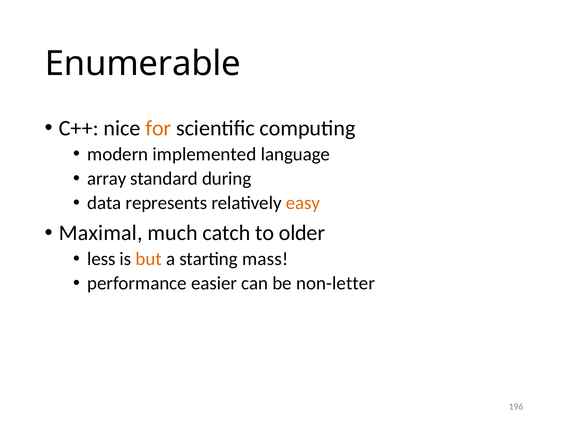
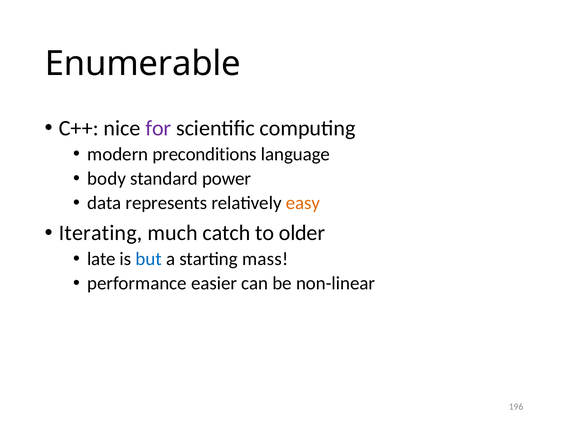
for colour: orange -> purple
implemented: implemented -> preconditions
array: array -> body
during: during -> power
Maximal: Maximal -> Iterating
less: less -> late
but colour: orange -> blue
non-letter: non-letter -> non-linear
